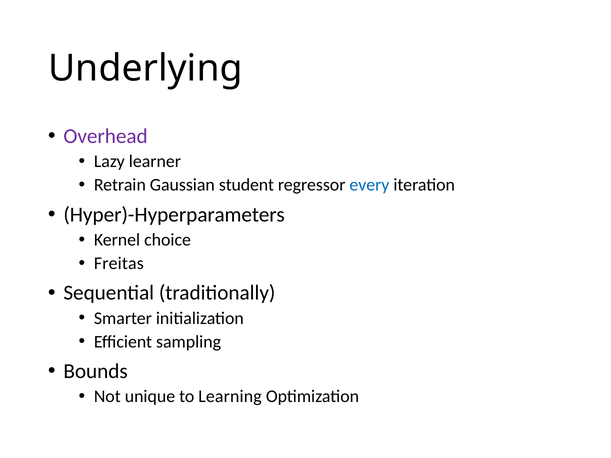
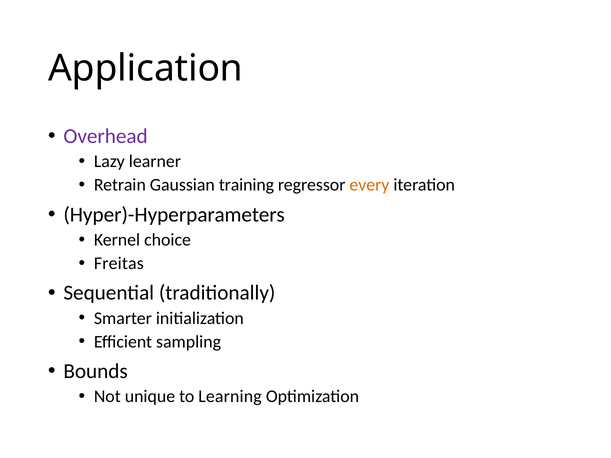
Underlying: Underlying -> Application
student: student -> training
every colour: blue -> orange
